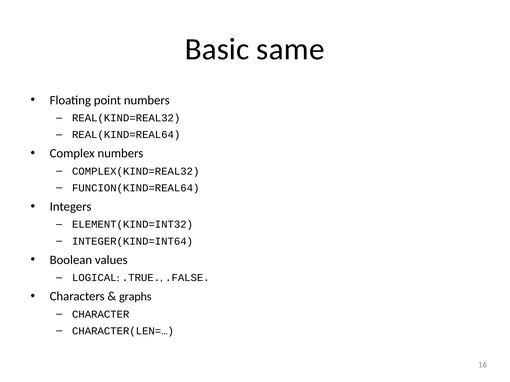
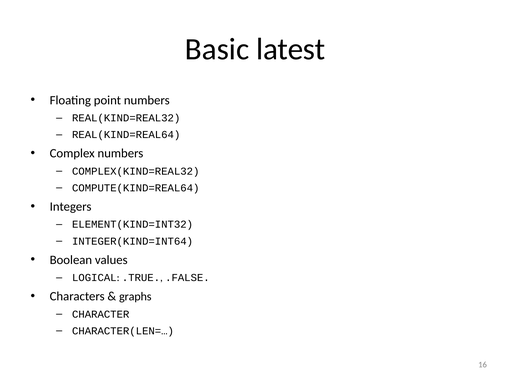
same: same -> latest
FUNCION(KIND=REAL64: FUNCION(KIND=REAL64 -> COMPUTE(KIND=REAL64
